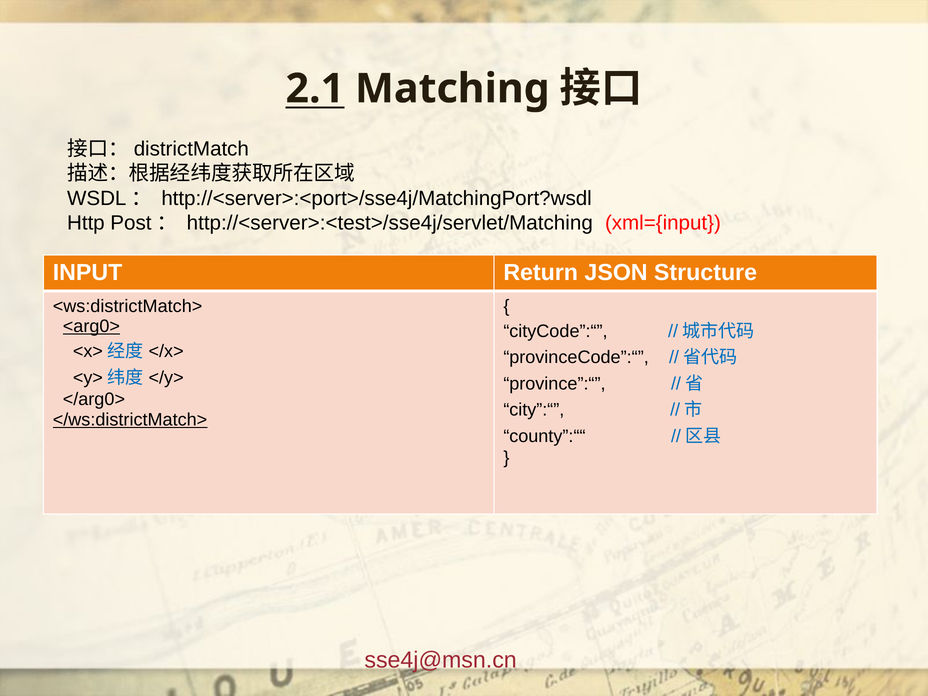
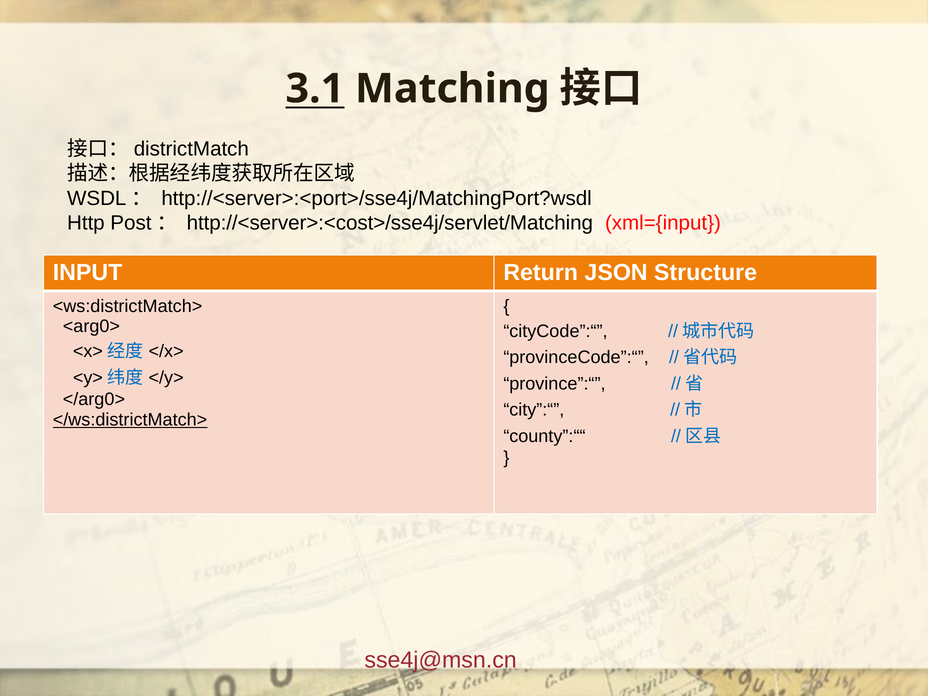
2.1: 2.1 -> 3.1
http://<server>:<test>/sse4j/servlet/Matching: http://<server>:<test>/sse4j/servlet/Matching -> http://<server>:<cost>/sse4j/servlet/Matching
<arg0> underline: present -> none
